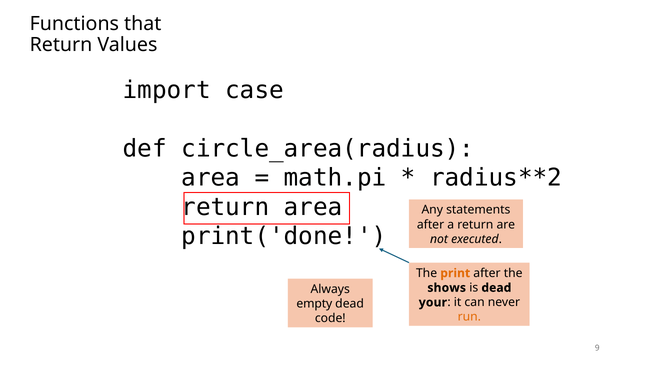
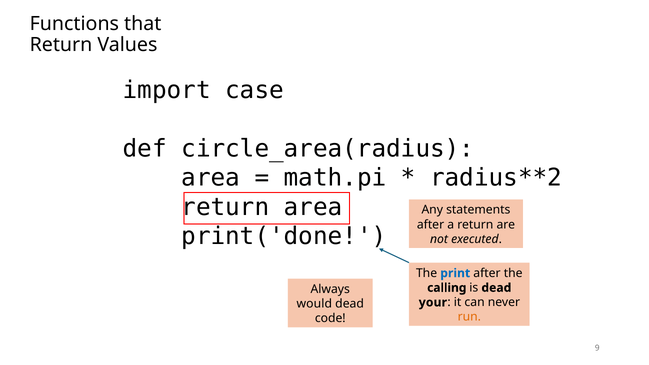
print colour: orange -> blue
shows: shows -> calling
empty: empty -> would
